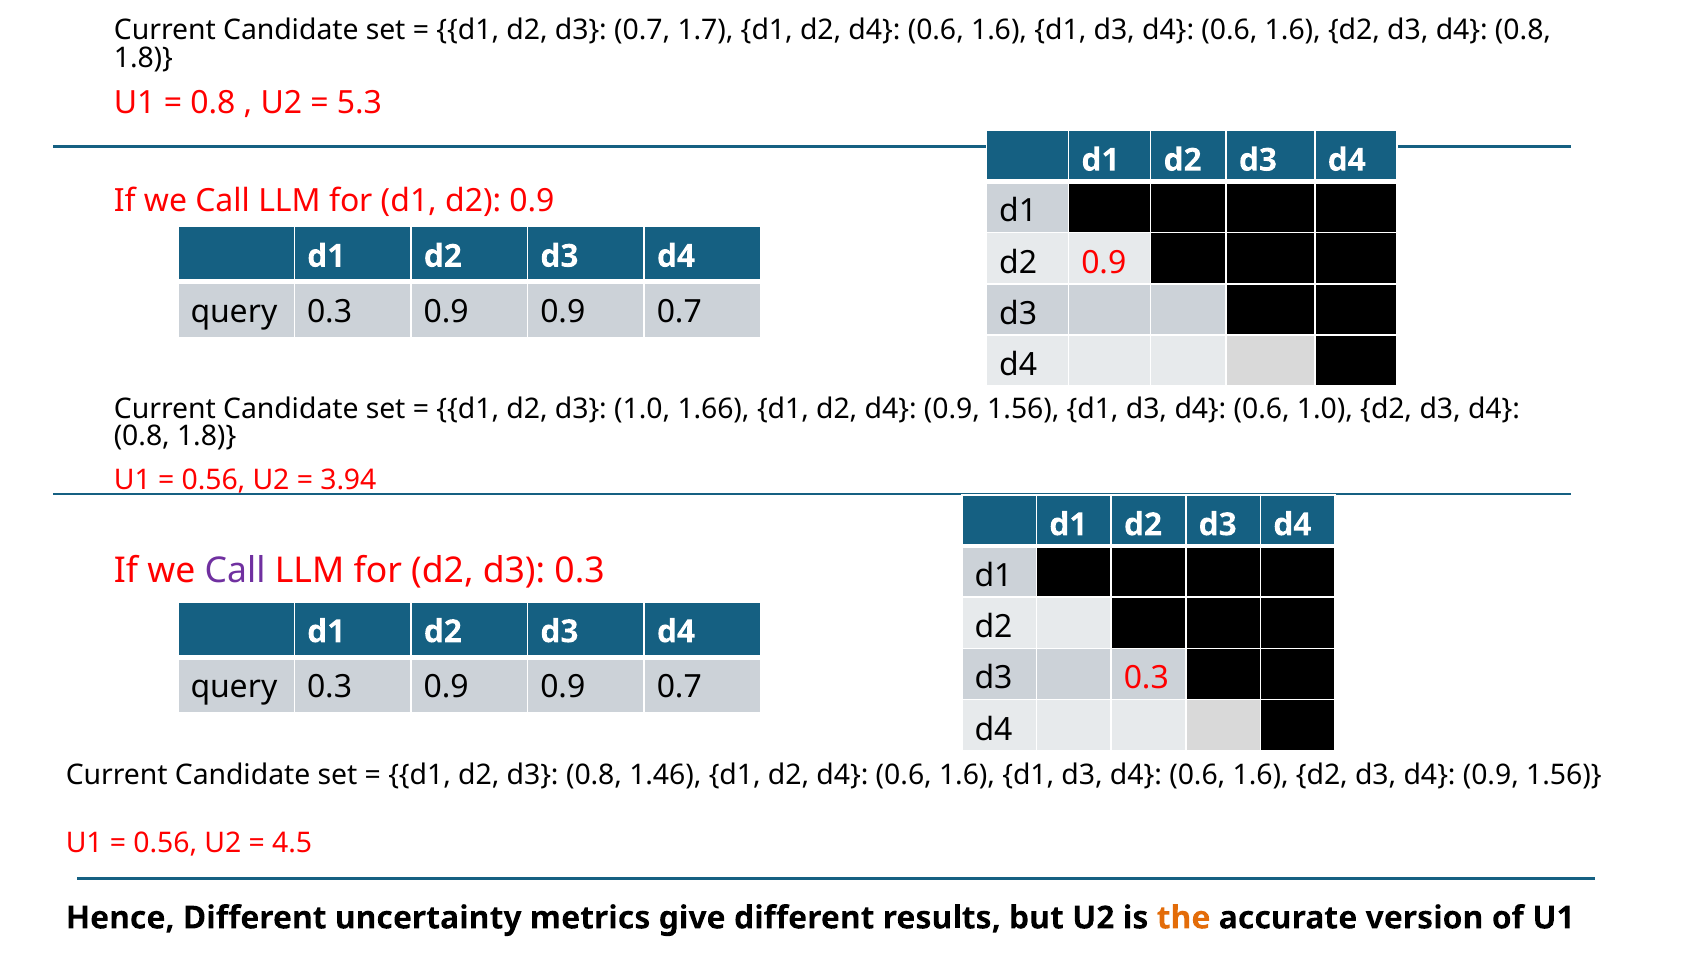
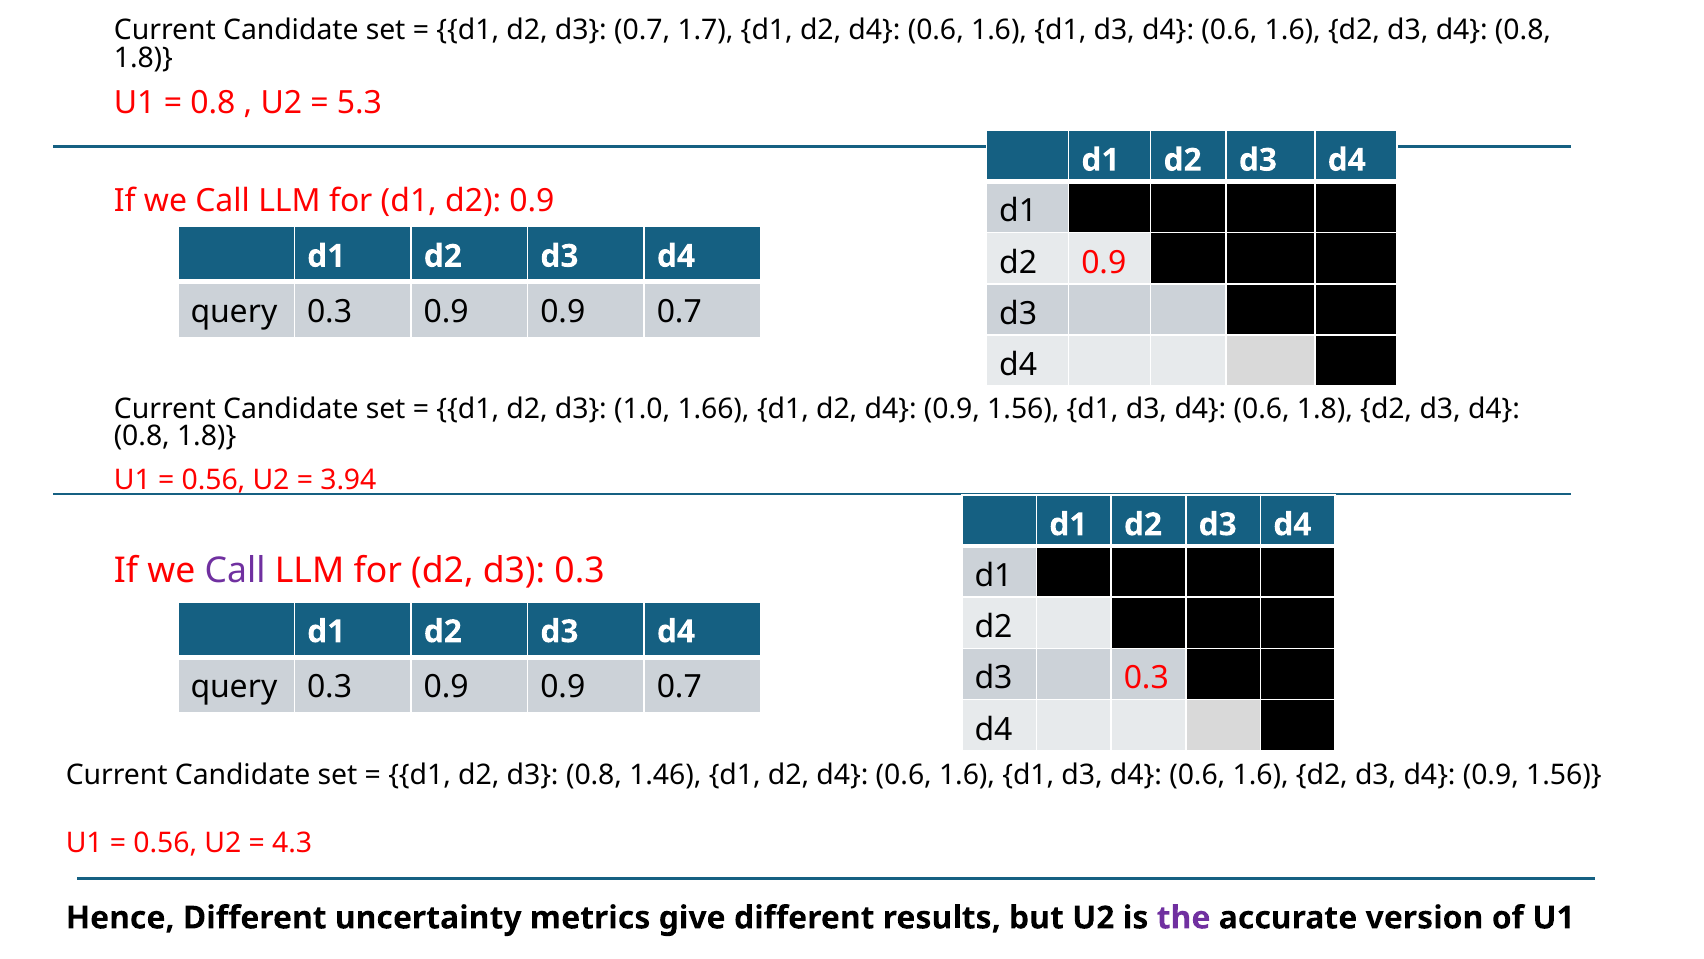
0.6 1.0: 1.0 -> 1.8
4.5: 4.5 -> 4.3
the colour: orange -> purple
